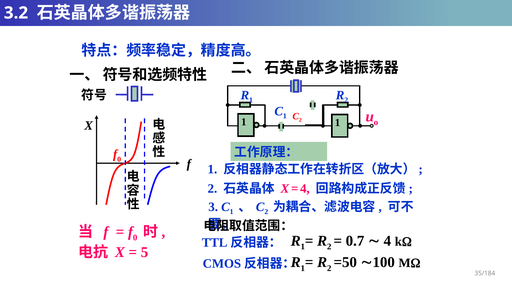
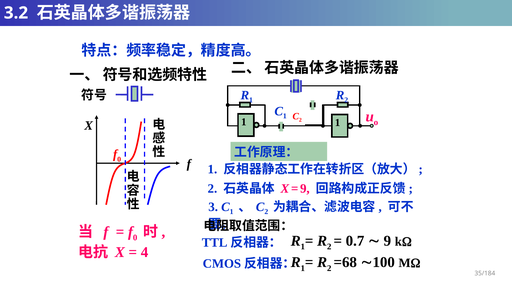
4 at (305, 189): 4 -> 9
4 at (387, 241): 4 -> 9
5: 5 -> 4
=50: =50 -> =68
